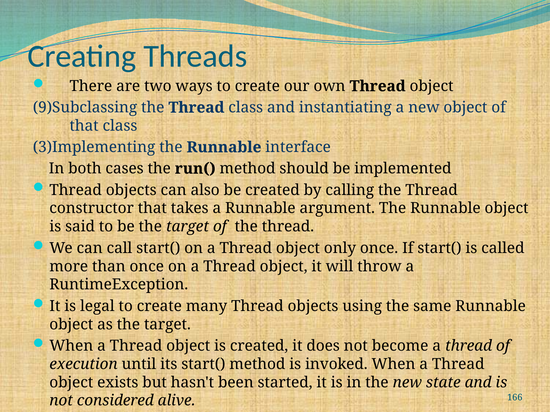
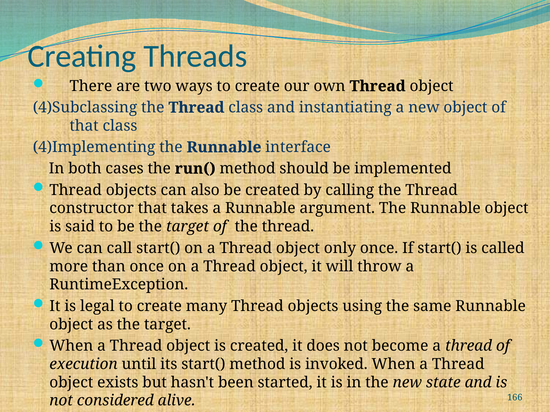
9)Subclassing: 9)Subclassing -> 4)Subclassing
3)Implementing: 3)Implementing -> 4)Implementing
